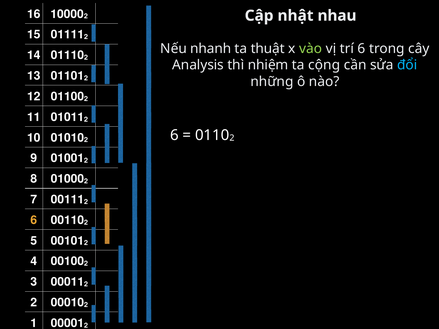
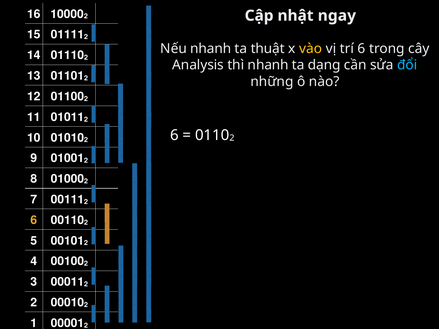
nhau: nhau -> ngay
vào colour: light green -> yellow
thì nhiệm: nhiệm -> nhanh
cộng: cộng -> dạng
